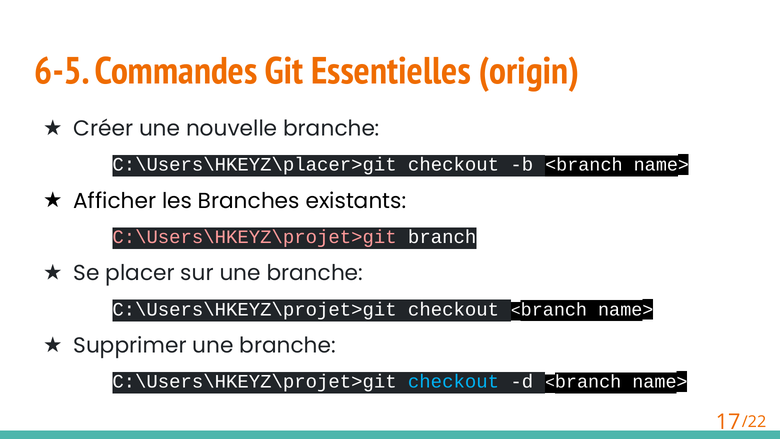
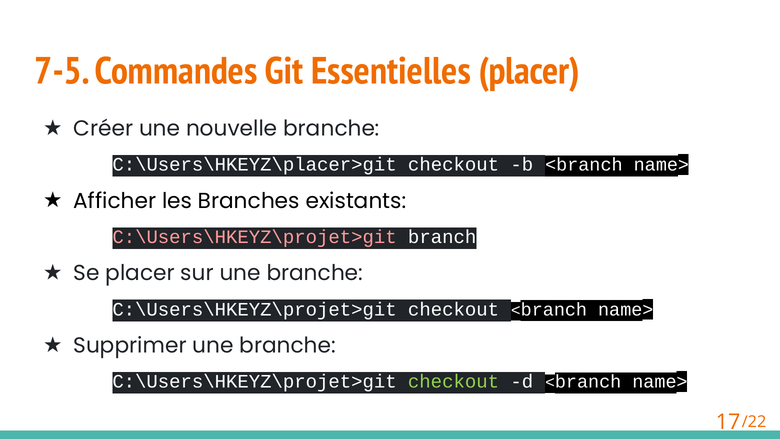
6-5: 6-5 -> 7-5
Essentielles origin: origin -> placer
checkout at (454, 381) colour: light blue -> light green
